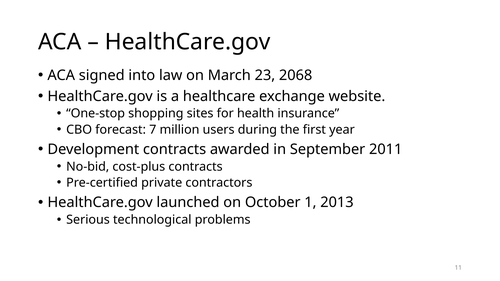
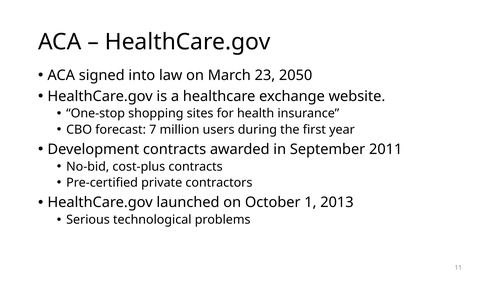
2068: 2068 -> 2050
